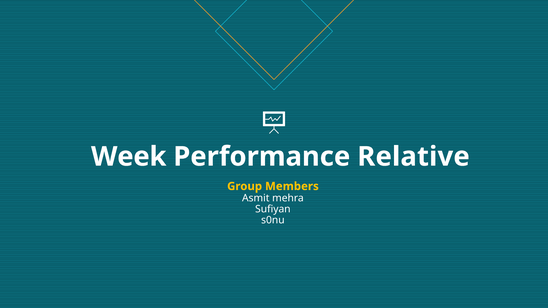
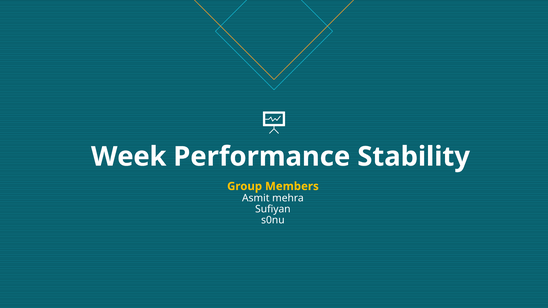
Relative: Relative -> Stability
